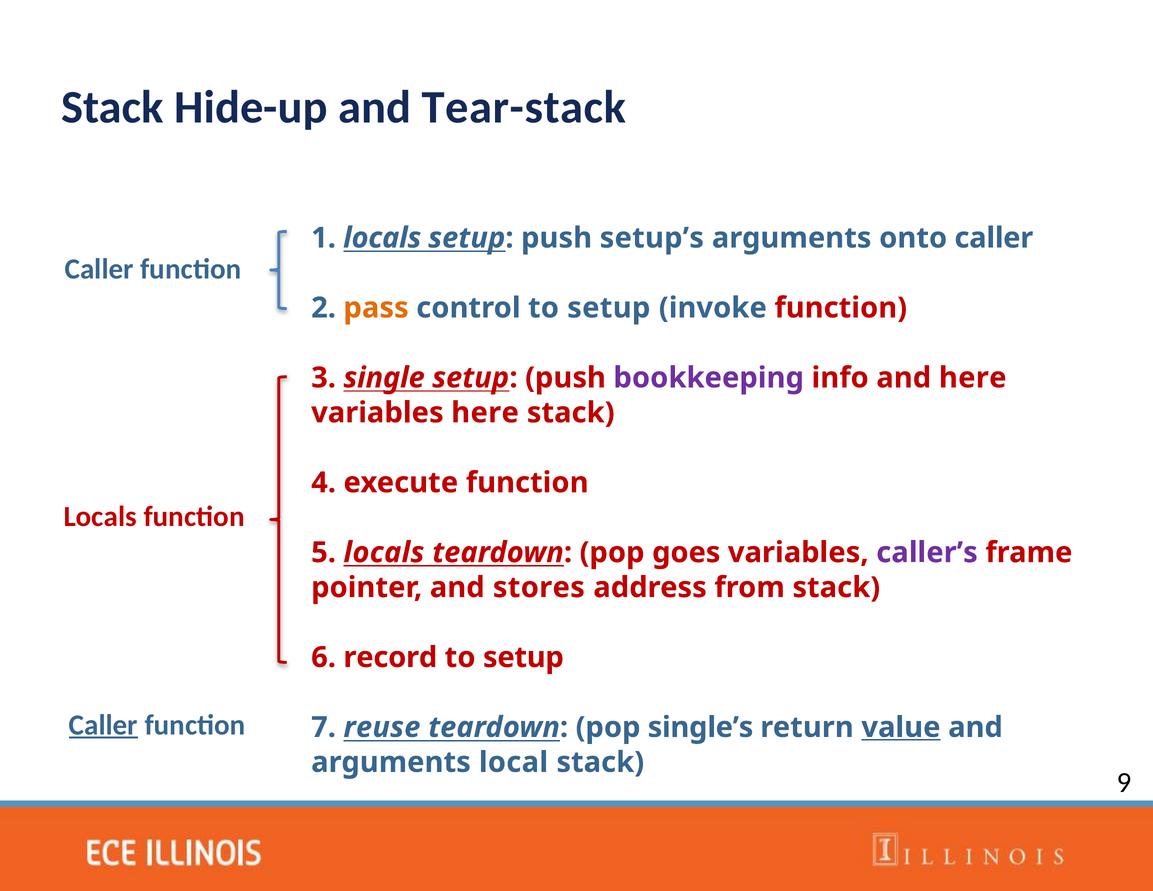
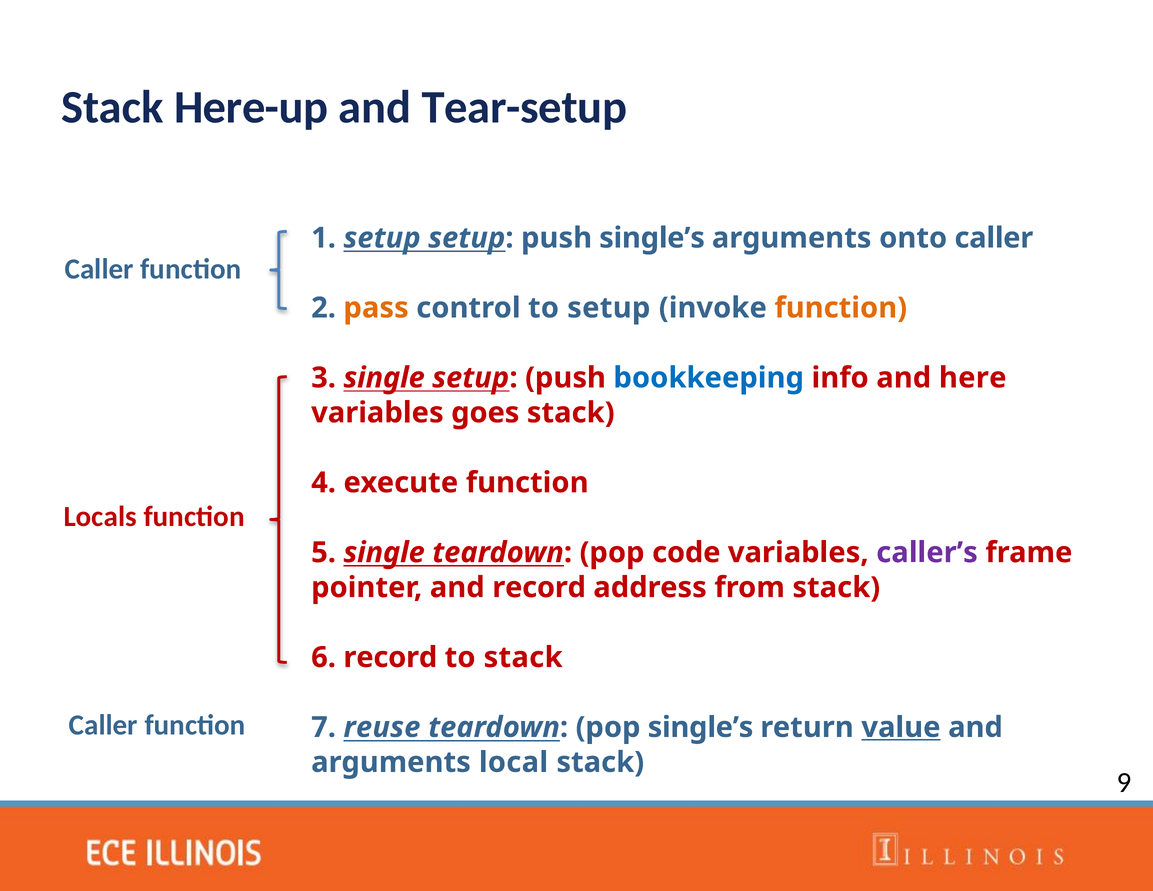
Hide-up: Hide-up -> Here-up
Tear-stack: Tear-stack -> Tear-setup
1 locals: locals -> setup
push setup’s: setup’s -> single’s
function at (841, 308) colour: red -> orange
bookkeeping colour: purple -> blue
variables here: here -> goes
5 locals: locals -> single
goes: goes -> code
and stores: stores -> record
setup at (523, 657): setup -> stack
Caller at (103, 725) underline: present -> none
